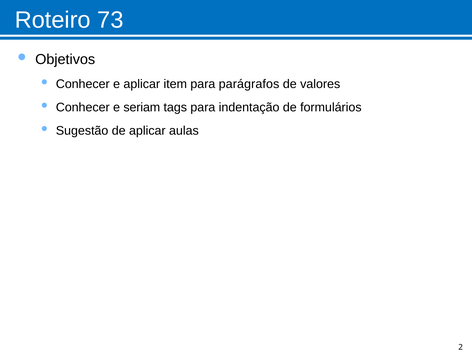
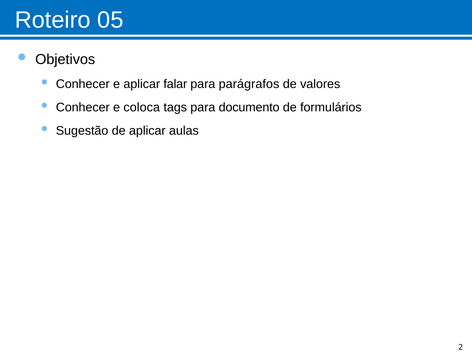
73: 73 -> 05
item: item -> falar
seriam: seriam -> coloca
indentação: indentação -> documento
